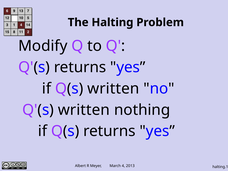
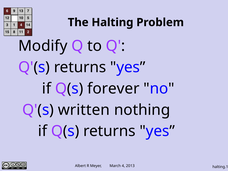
Q(s written: written -> forever
